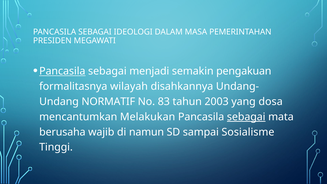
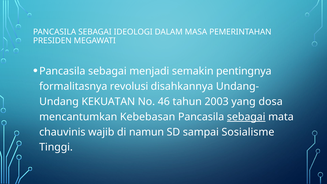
Pancasila at (62, 71) underline: present -> none
pengakuan: pengakuan -> pentingnya
wilayah: wilayah -> revolusi
NORMATIF: NORMATIF -> KEKUATAN
83: 83 -> 46
Melakukan: Melakukan -> Kebebasan
berusaha: berusaha -> chauvinis
